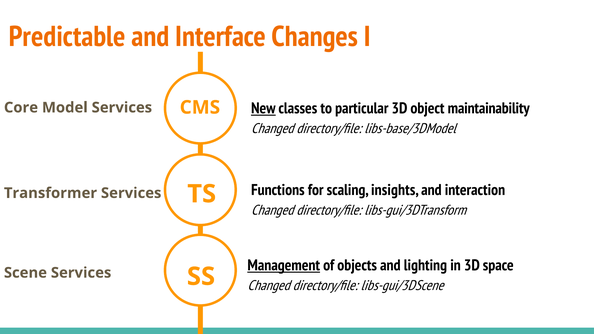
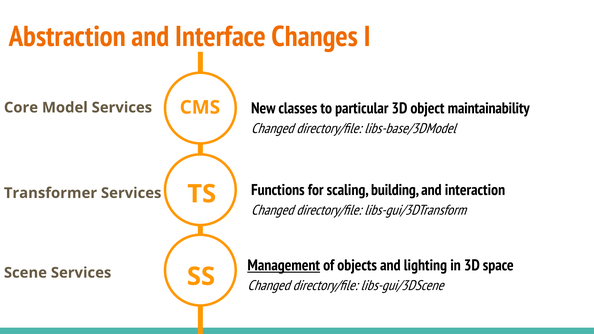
Predictable: Predictable -> Abstraction
New underline: present -> none
insights: insights -> building
